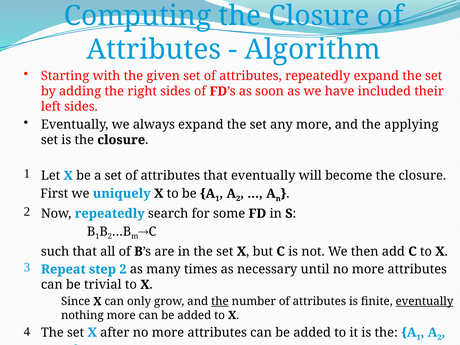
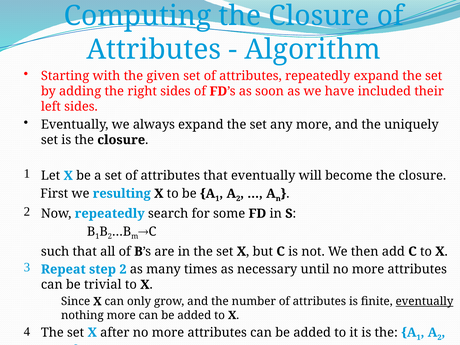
applying: applying -> uniquely
uniquely: uniquely -> resulting
the at (220, 301) underline: present -> none
